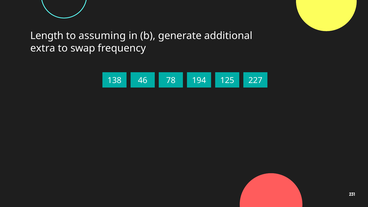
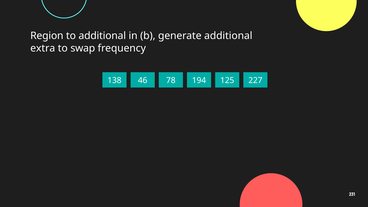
Length: Length -> Region
to assuming: assuming -> additional
